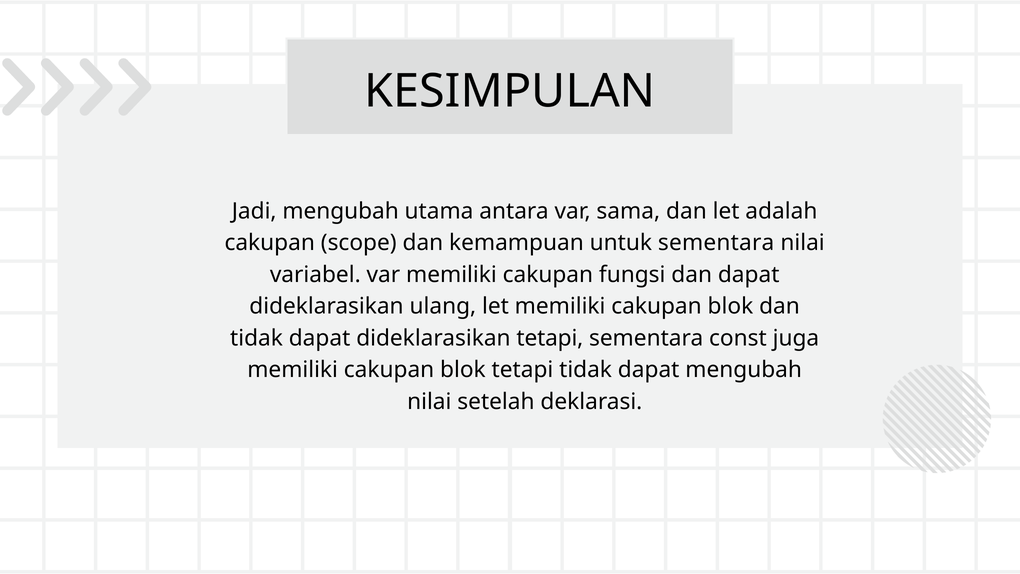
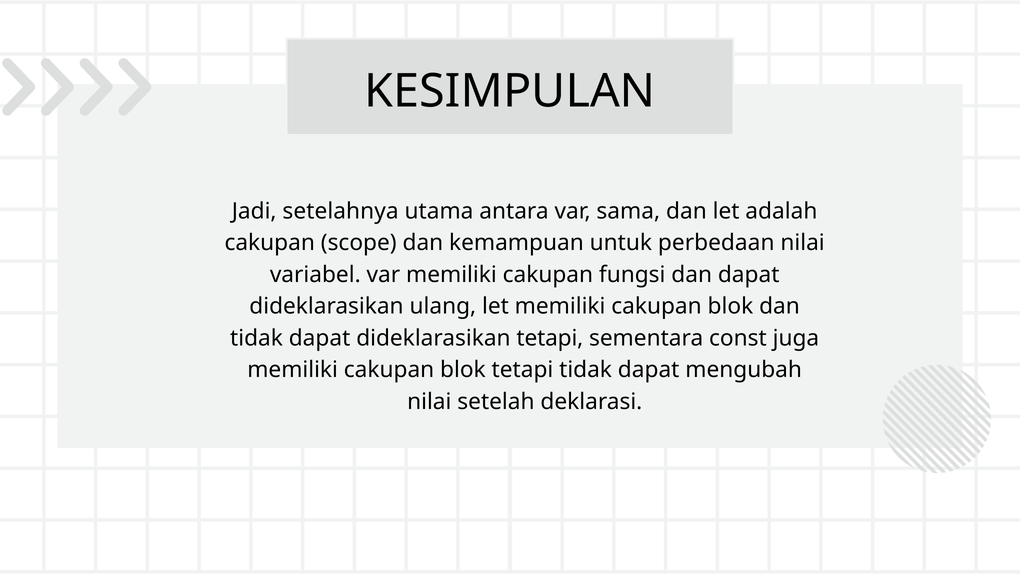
Jadi mengubah: mengubah -> setelahnya
untuk sementara: sementara -> perbedaan
